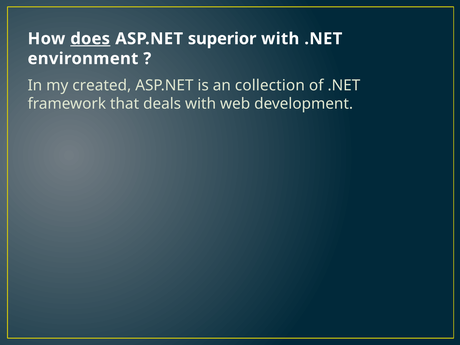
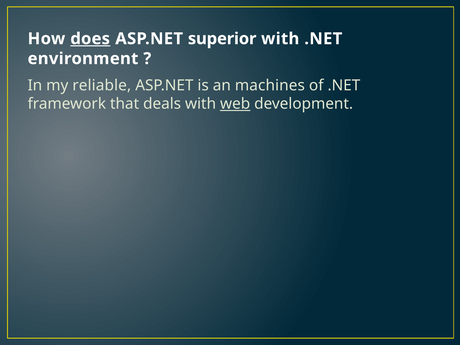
created: created -> reliable
collection: collection -> machines
web underline: none -> present
